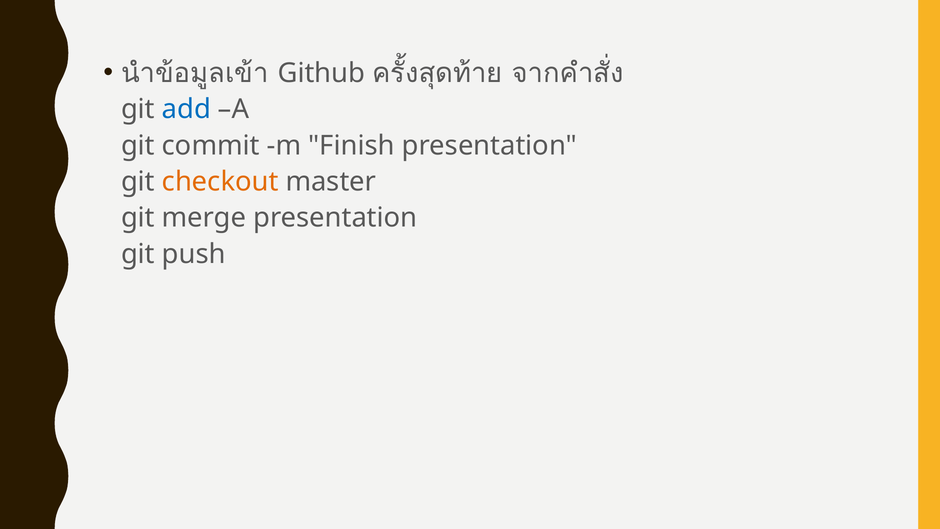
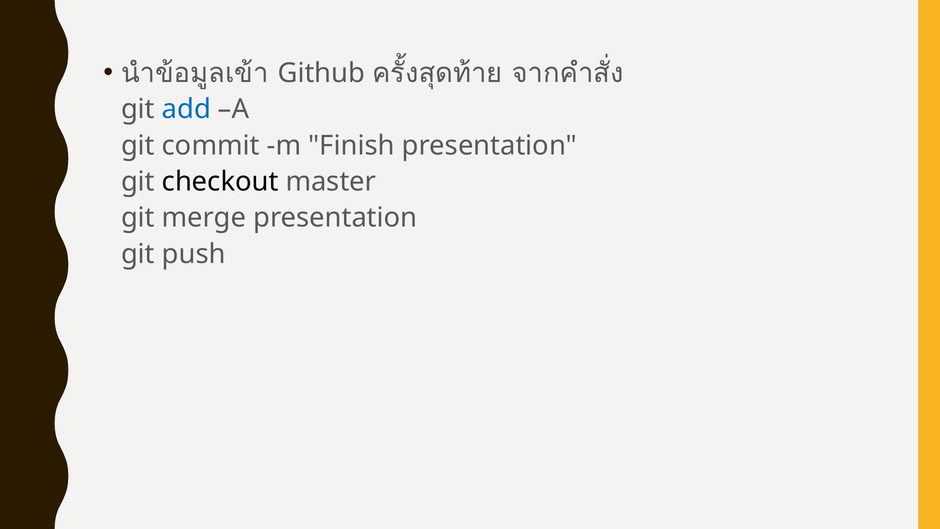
checkout colour: orange -> black
